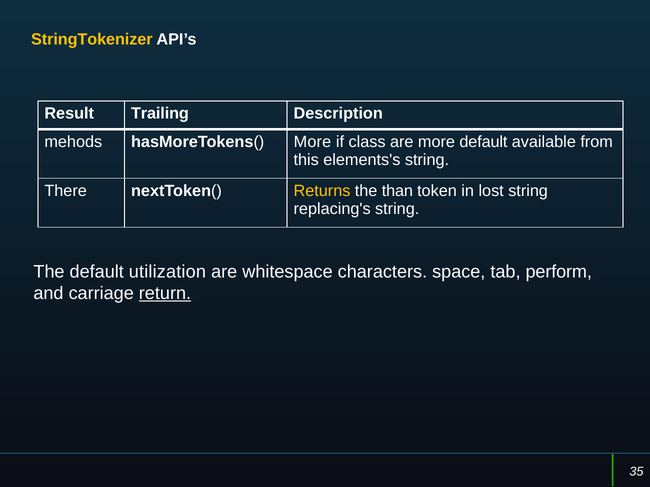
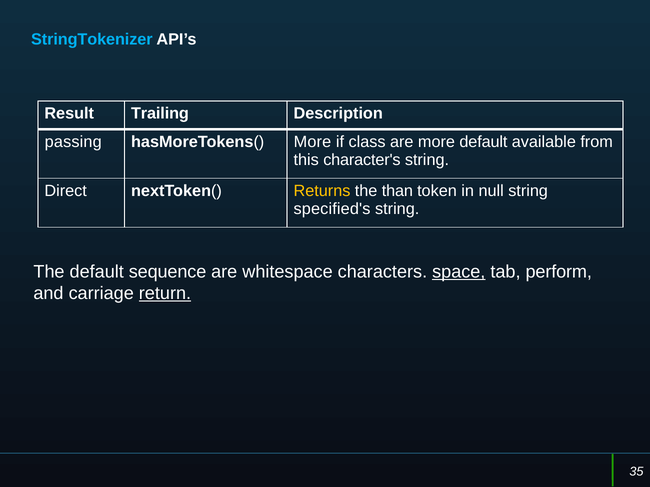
StringTokenizer colour: yellow -> light blue
mehods: mehods -> passing
elements's: elements's -> character's
There: There -> Direct
lost: lost -> null
replacing's: replacing's -> specified's
utilization: utilization -> sequence
space underline: none -> present
